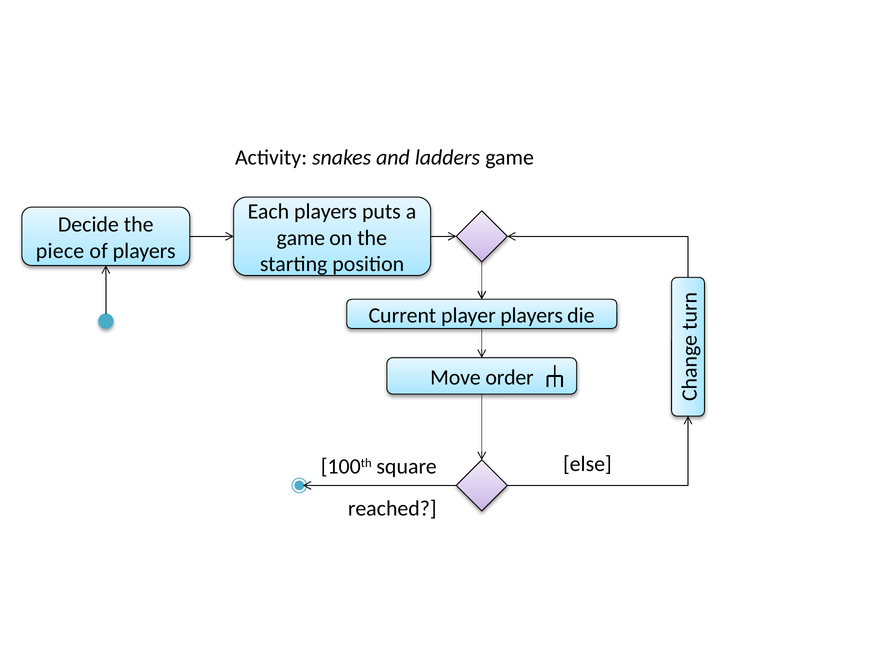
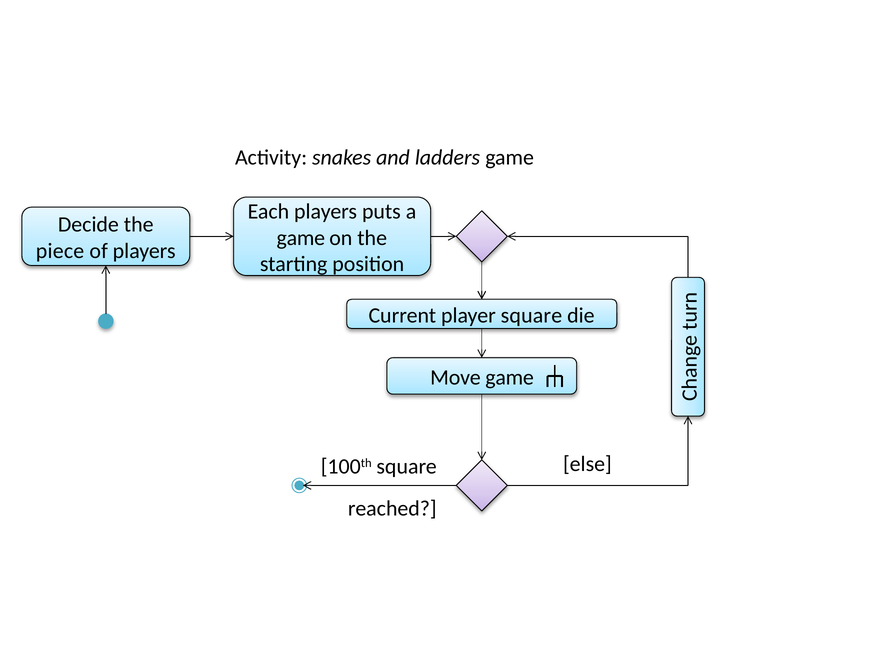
player players: players -> square
Move order: order -> game
